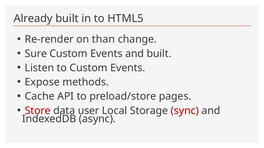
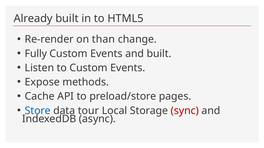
Sure: Sure -> Fully
Store colour: red -> blue
user: user -> tour
